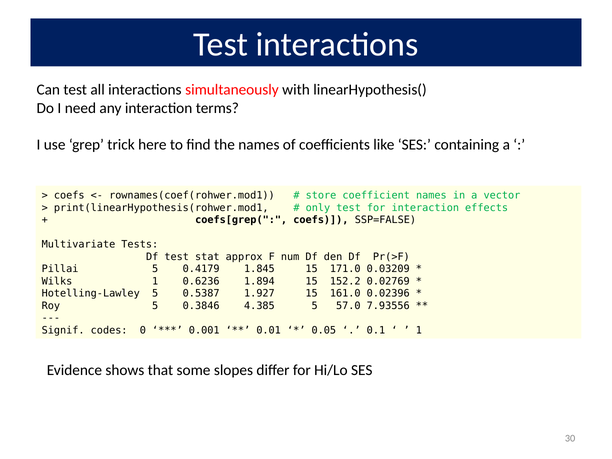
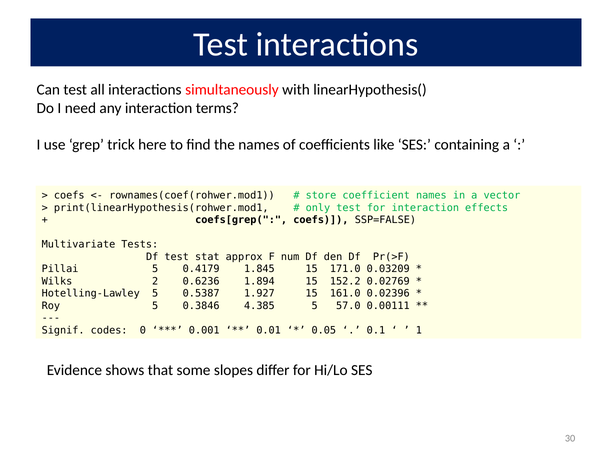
Wilks 1: 1 -> 2
7.93556: 7.93556 -> 0.00111
